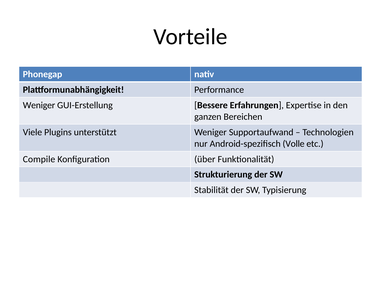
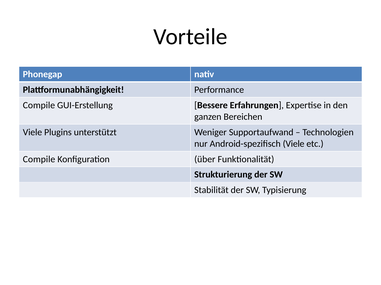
Weniger at (39, 105): Weniger -> Compile
Android-spezifisch Volle: Volle -> Viele
